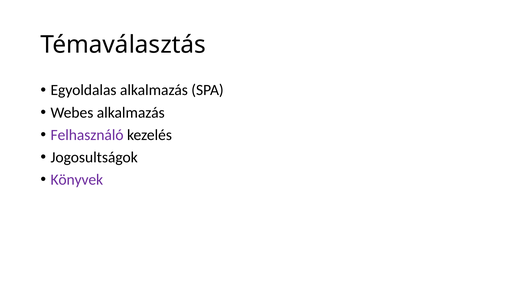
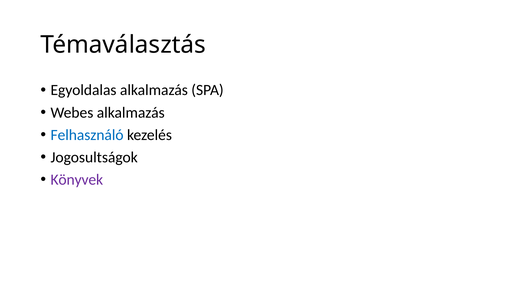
Felhasználó colour: purple -> blue
